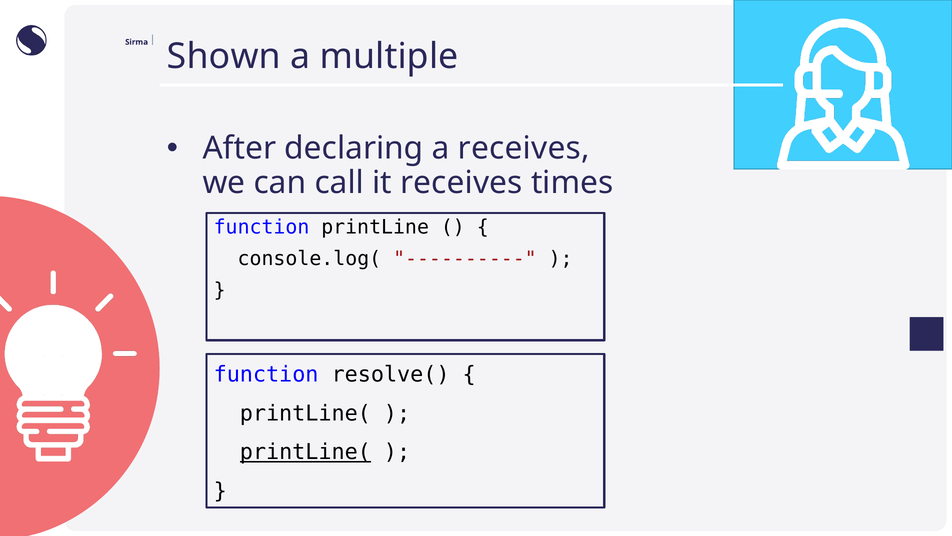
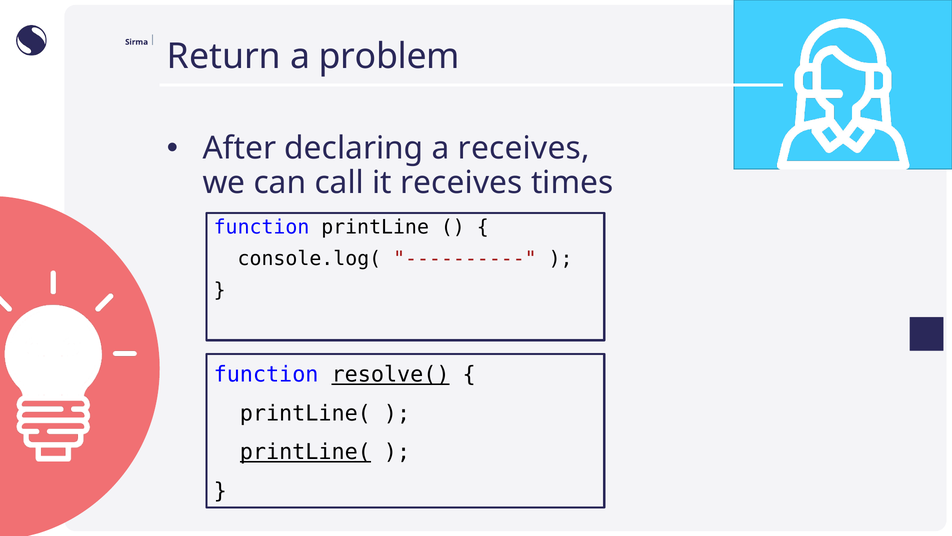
Shown: Shown -> Return
multiple: multiple -> problem
resolve( underline: none -> present
